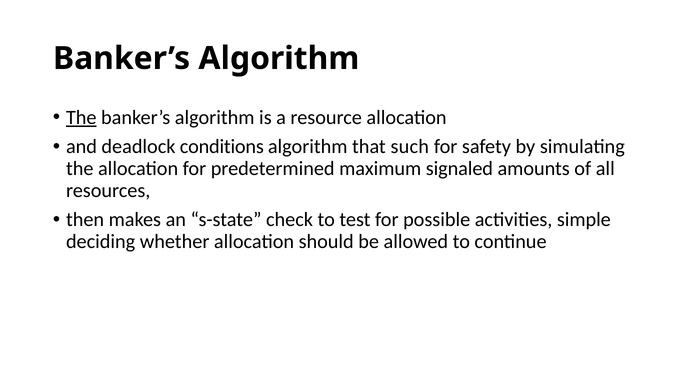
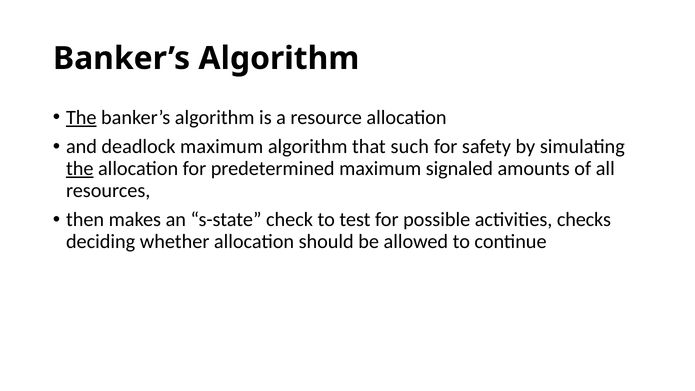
deadlock conditions: conditions -> maximum
the at (80, 169) underline: none -> present
simple: simple -> checks
